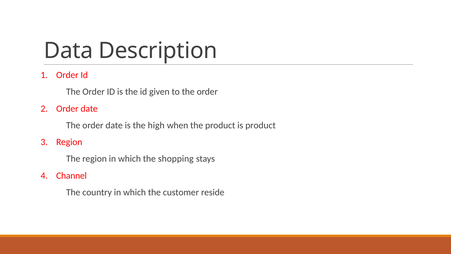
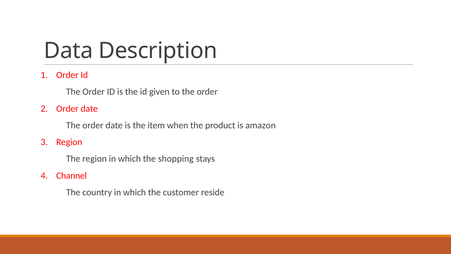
high: high -> item
is product: product -> amazon
